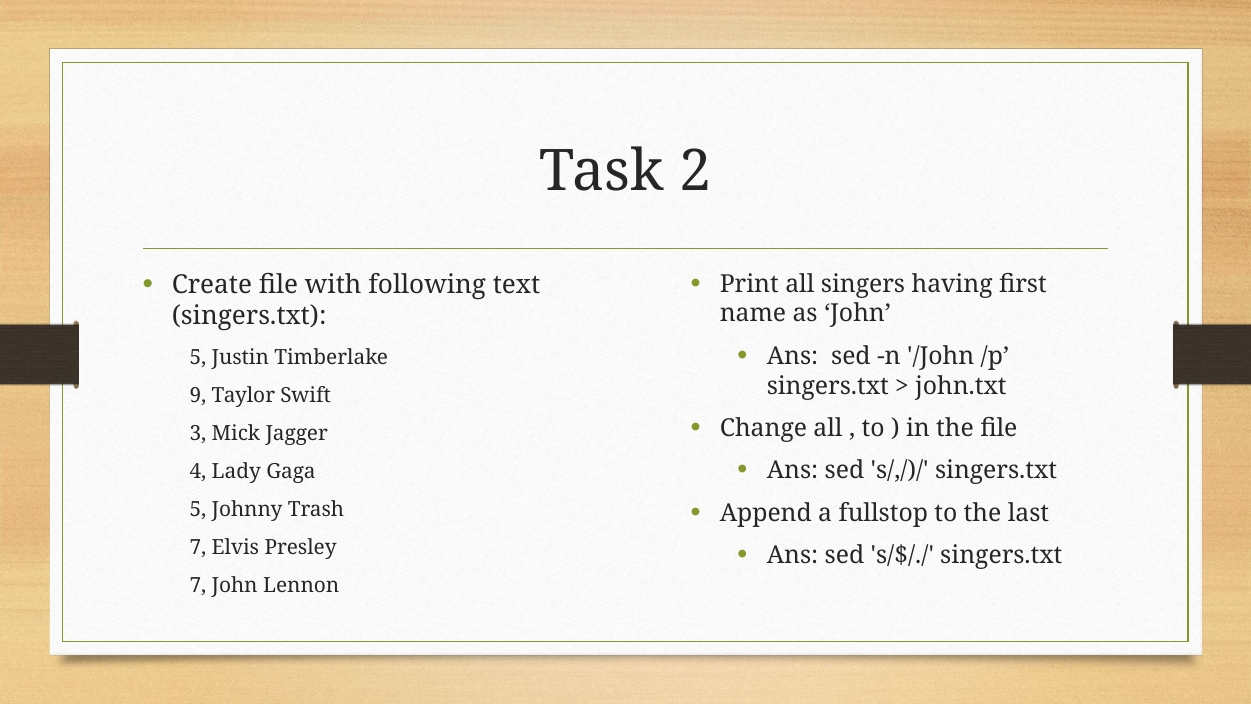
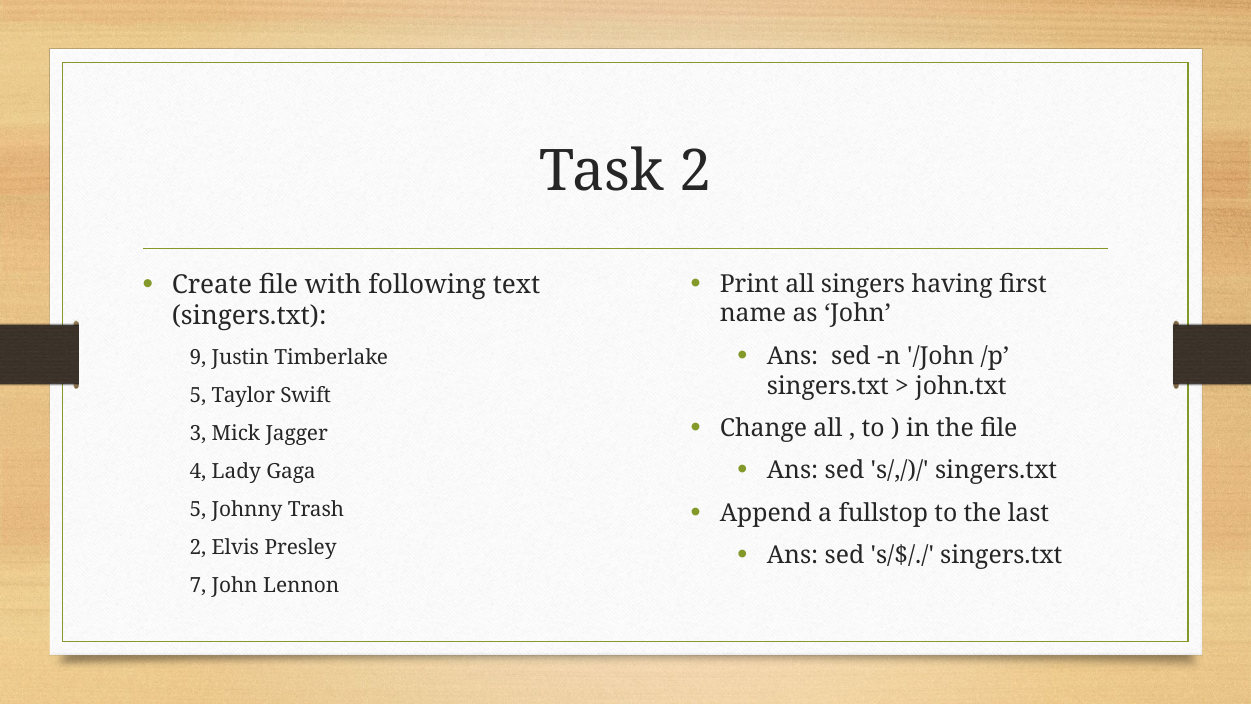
5 at (198, 357): 5 -> 9
9 at (198, 395): 9 -> 5
7 at (198, 547): 7 -> 2
